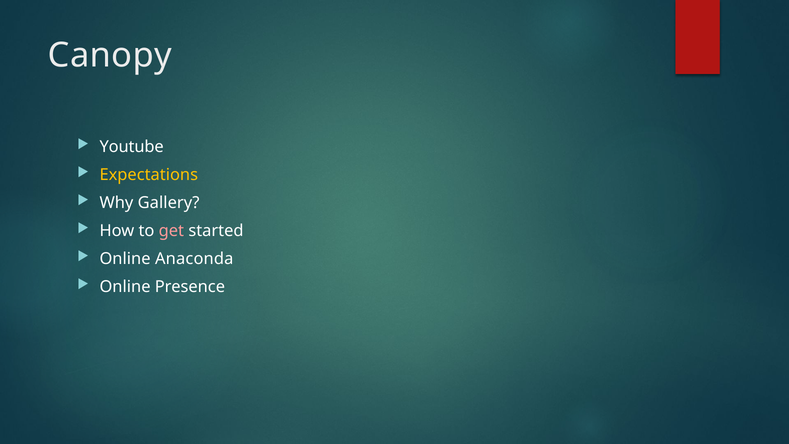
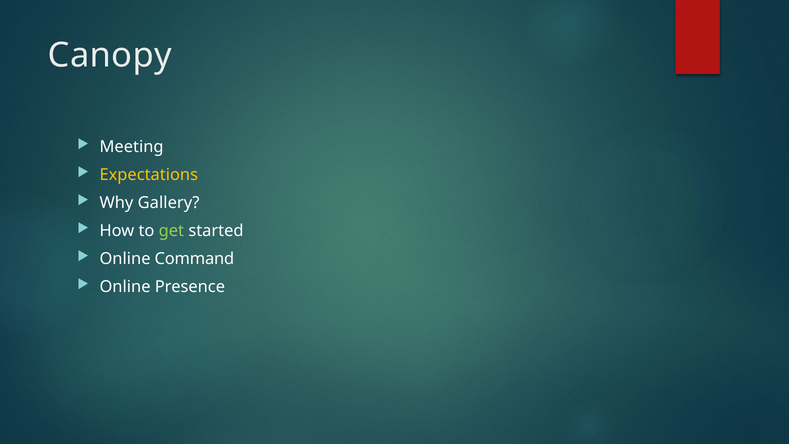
Youtube: Youtube -> Meeting
get colour: pink -> light green
Anaconda: Anaconda -> Command
